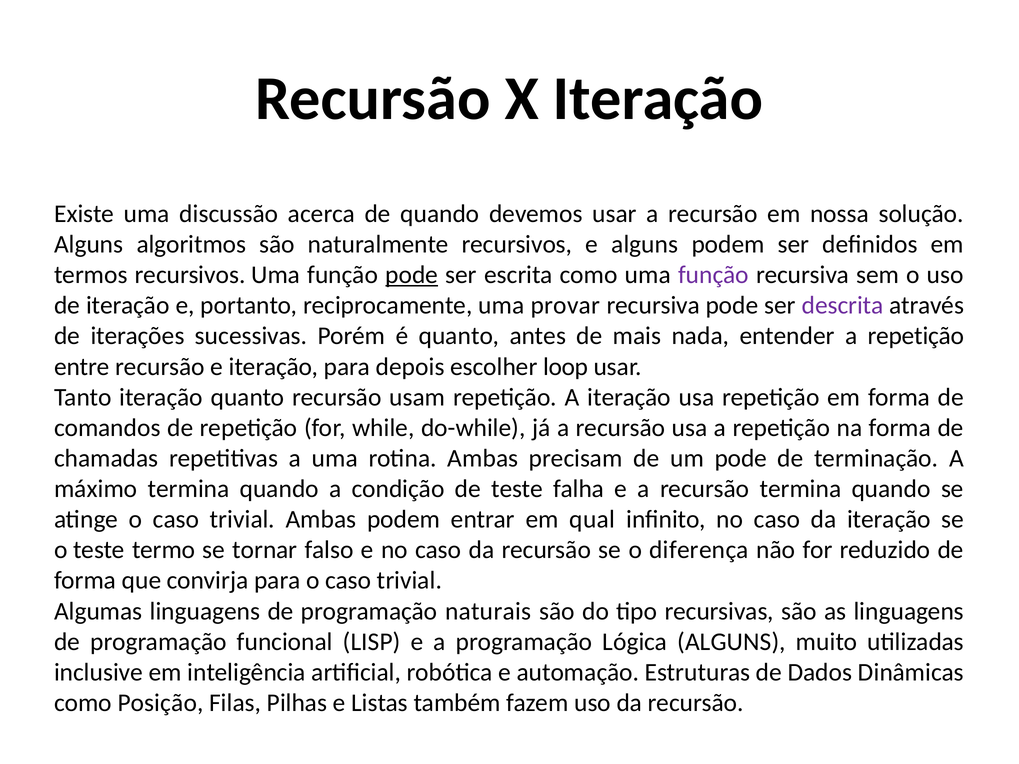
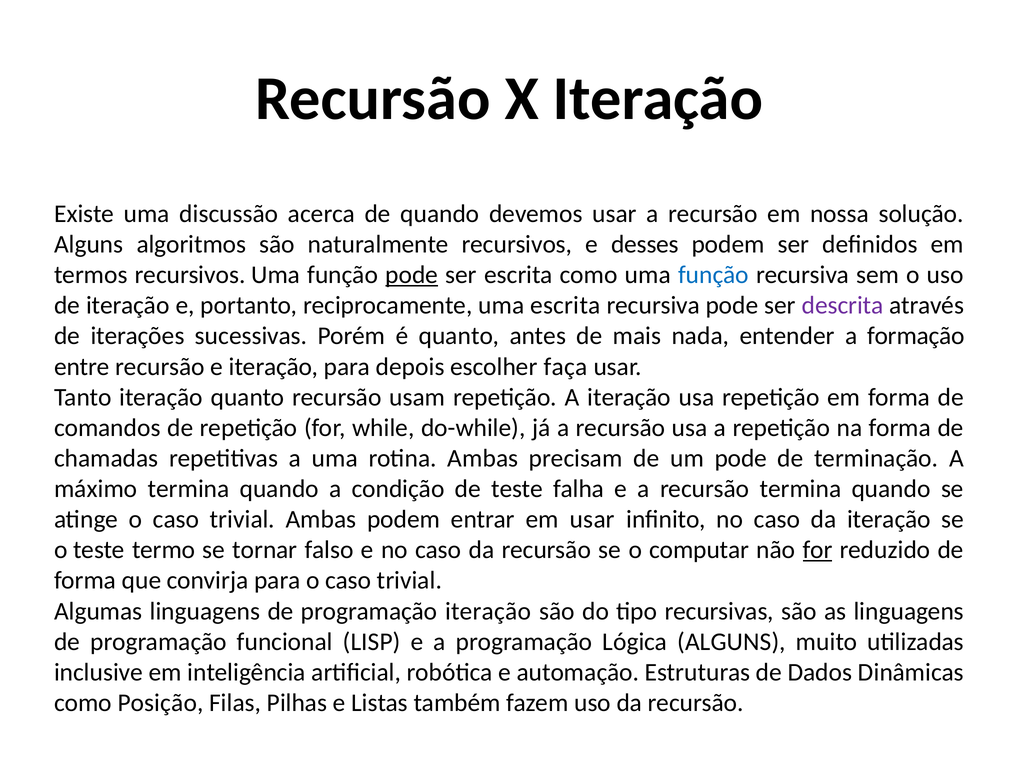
e alguns: alguns -> desses
função at (714, 275) colour: purple -> blue
uma provar: provar -> escrita
entender a repetição: repetição -> formação
loop: loop -> faça
em qual: qual -> usar
diferença: diferença -> computar
for at (818, 550) underline: none -> present
programação naturais: naturais -> iteração
